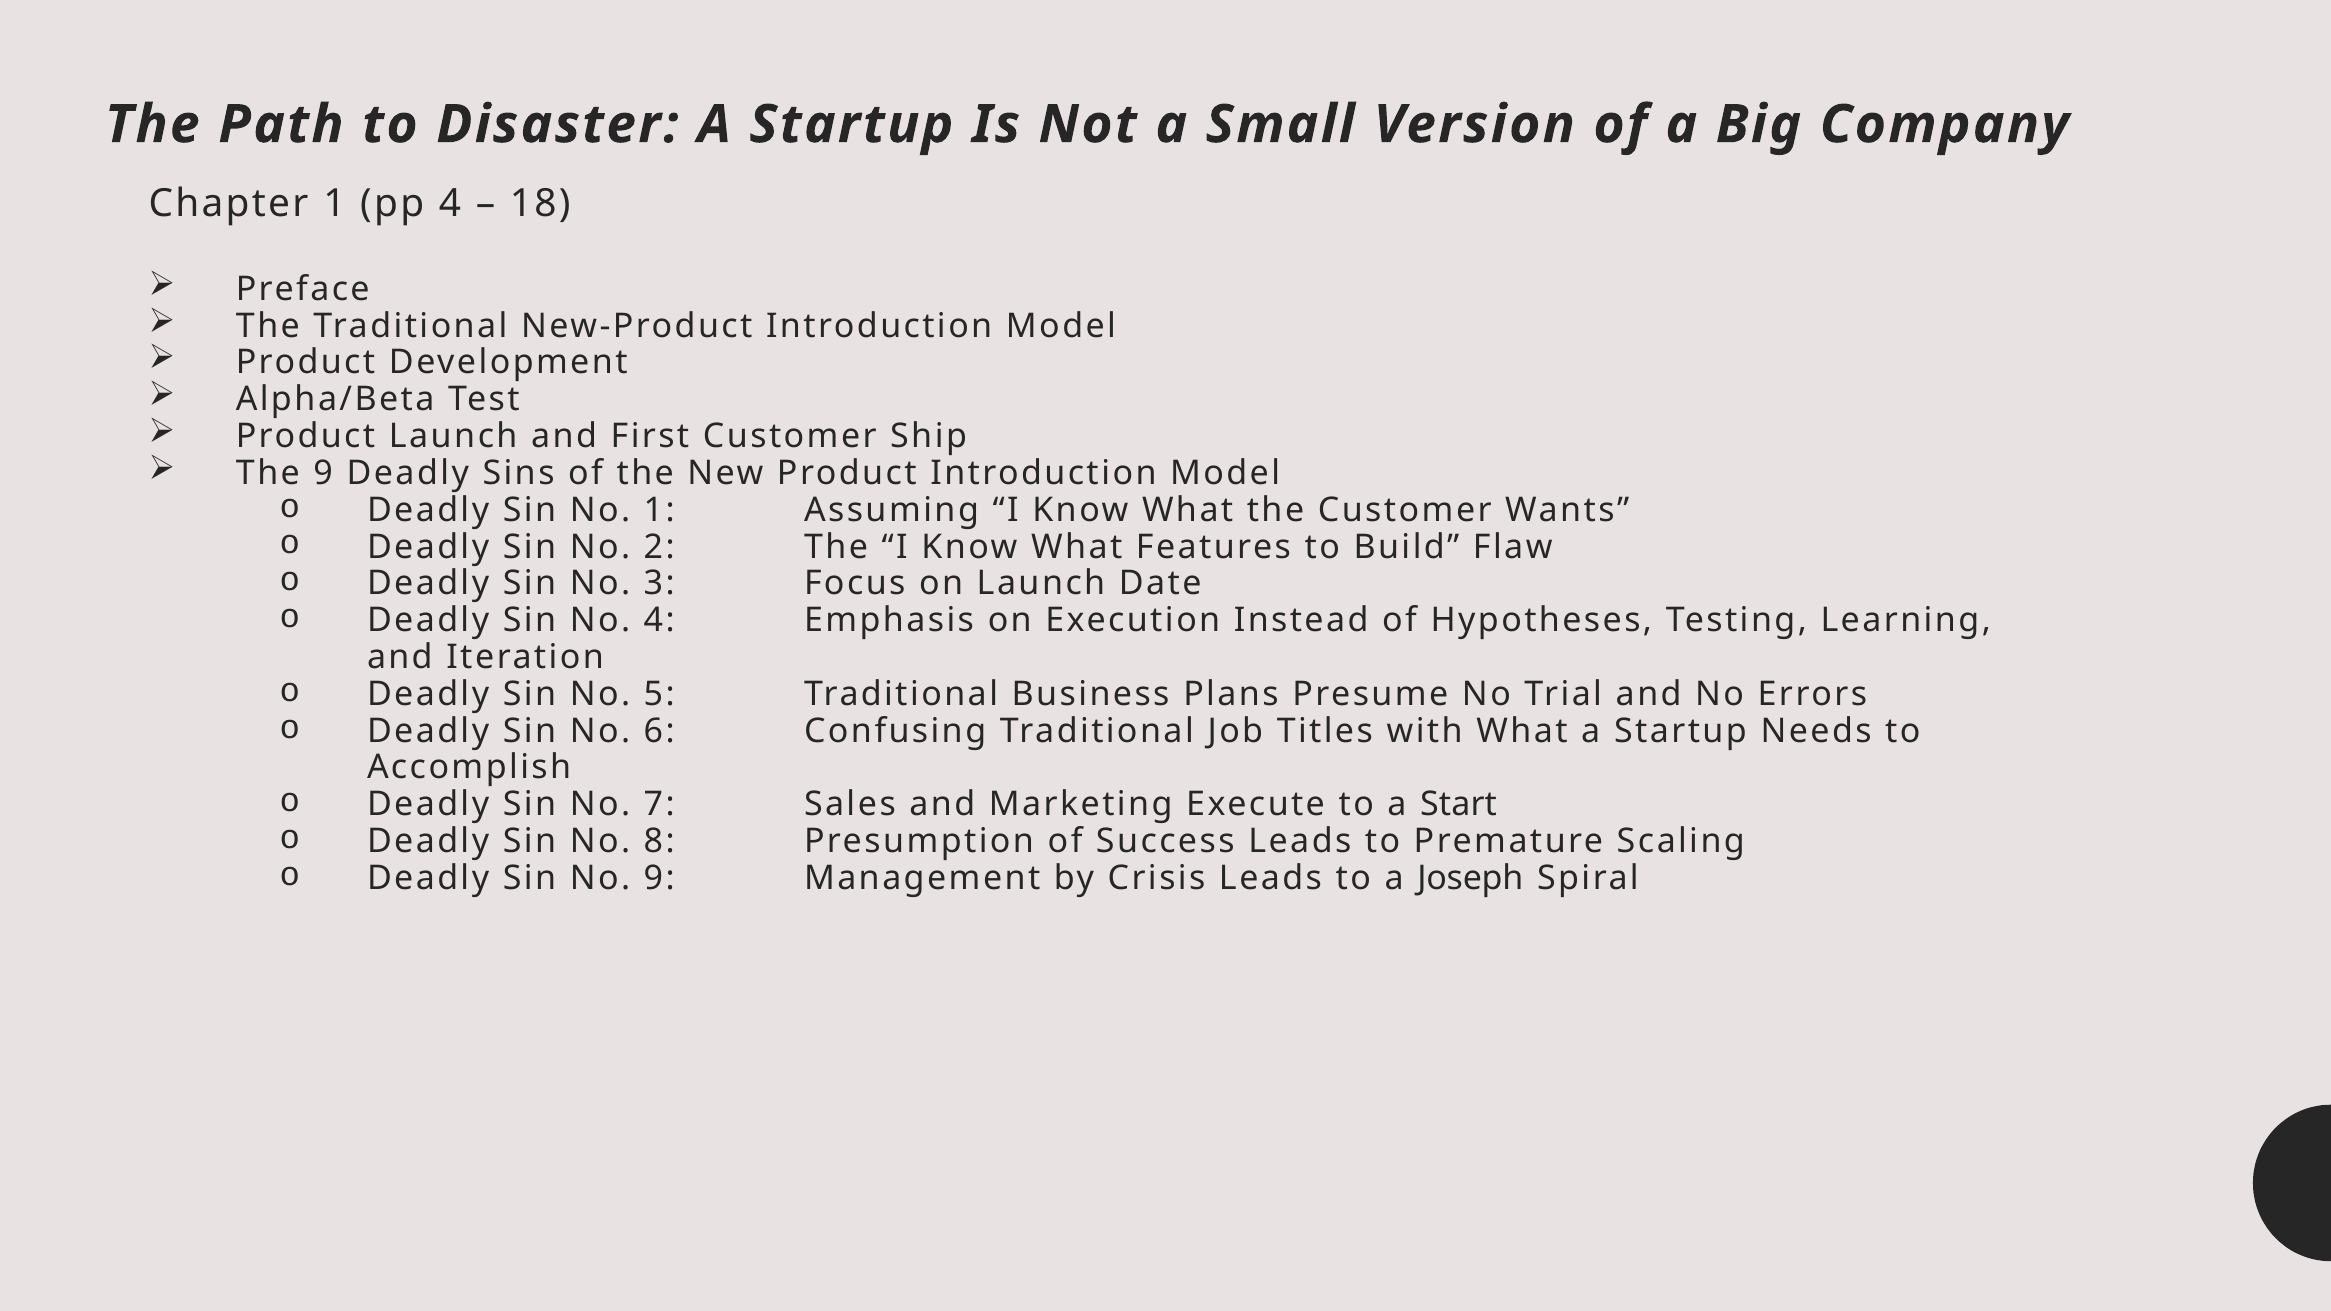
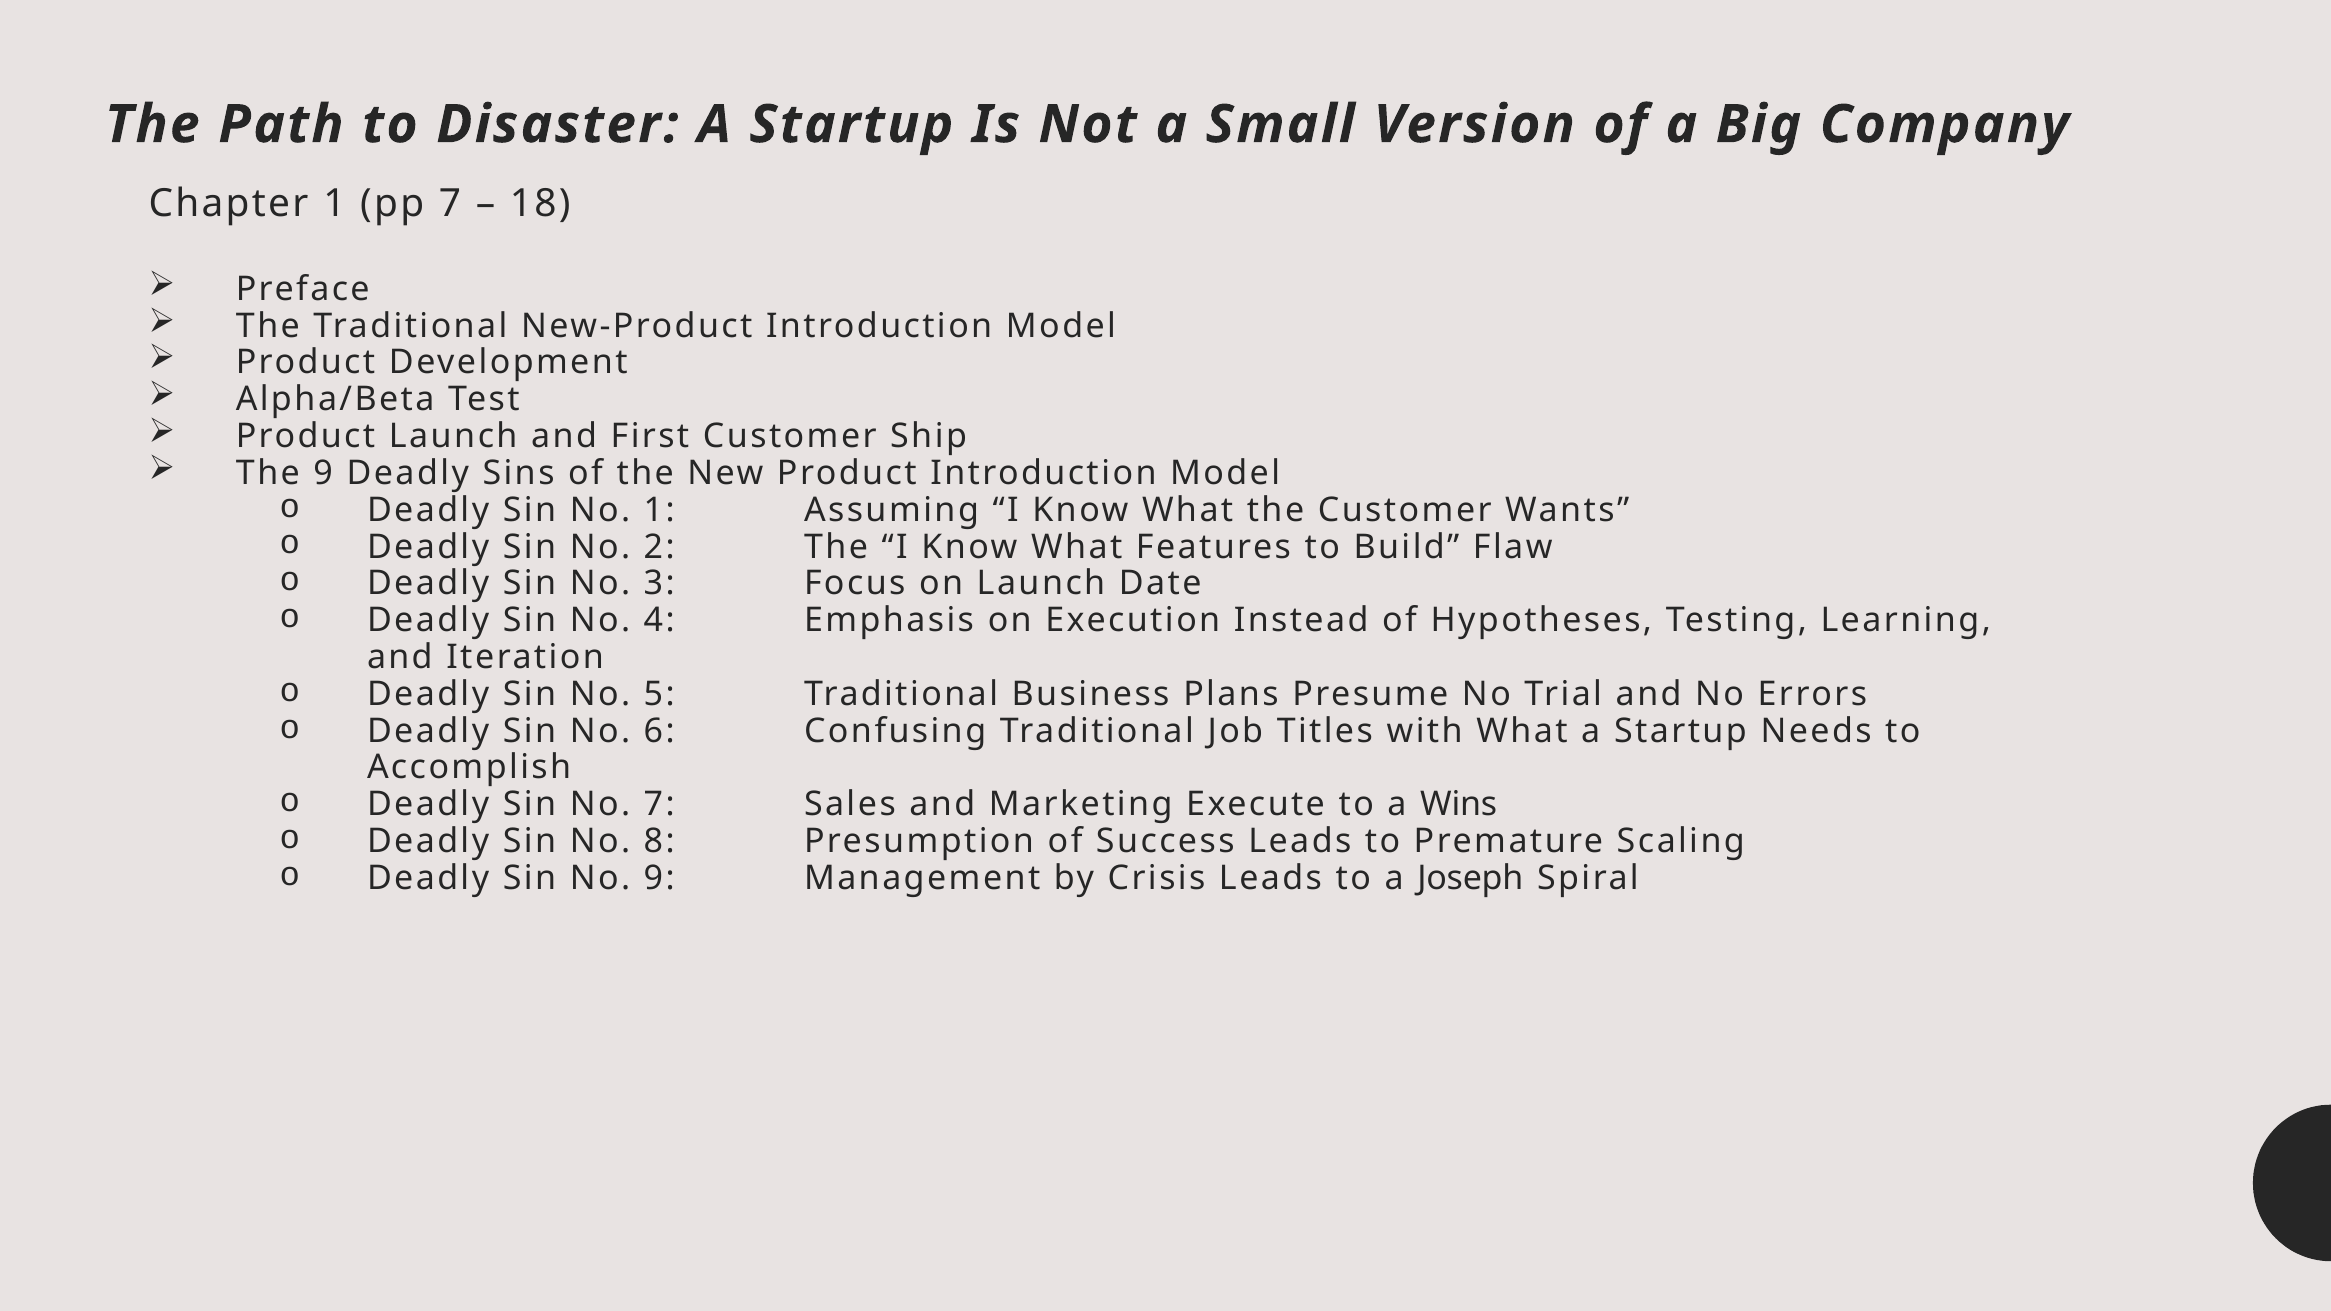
pp 4: 4 -> 7
Start: Start -> Wins
